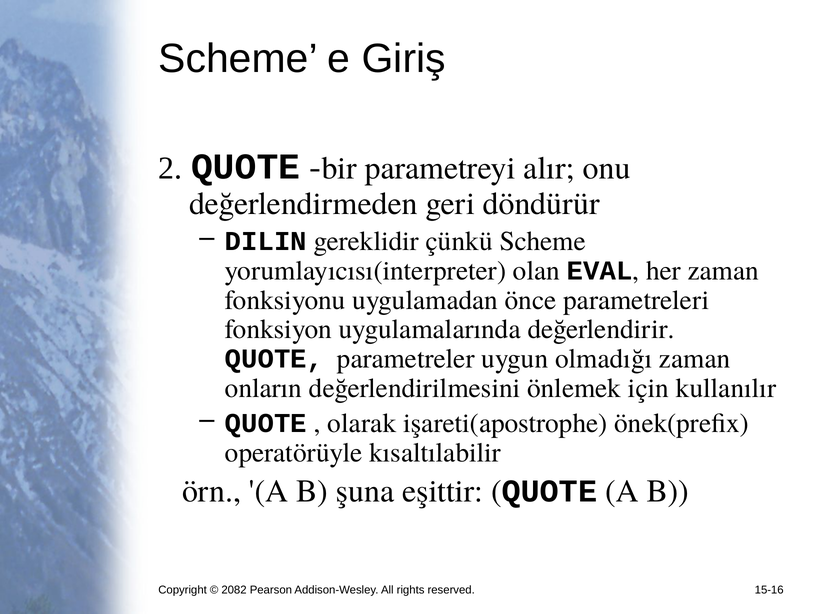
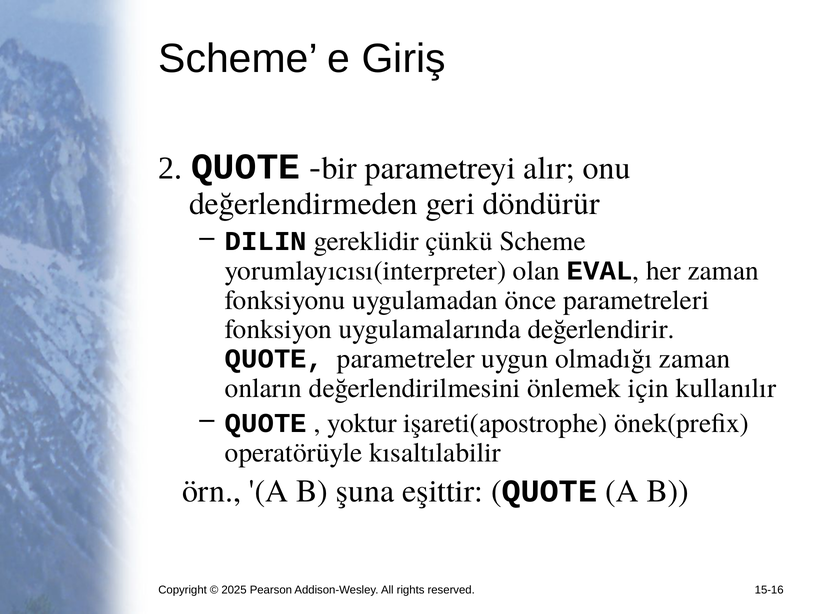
olarak: olarak -> yoktur
2082: 2082 -> 2025
